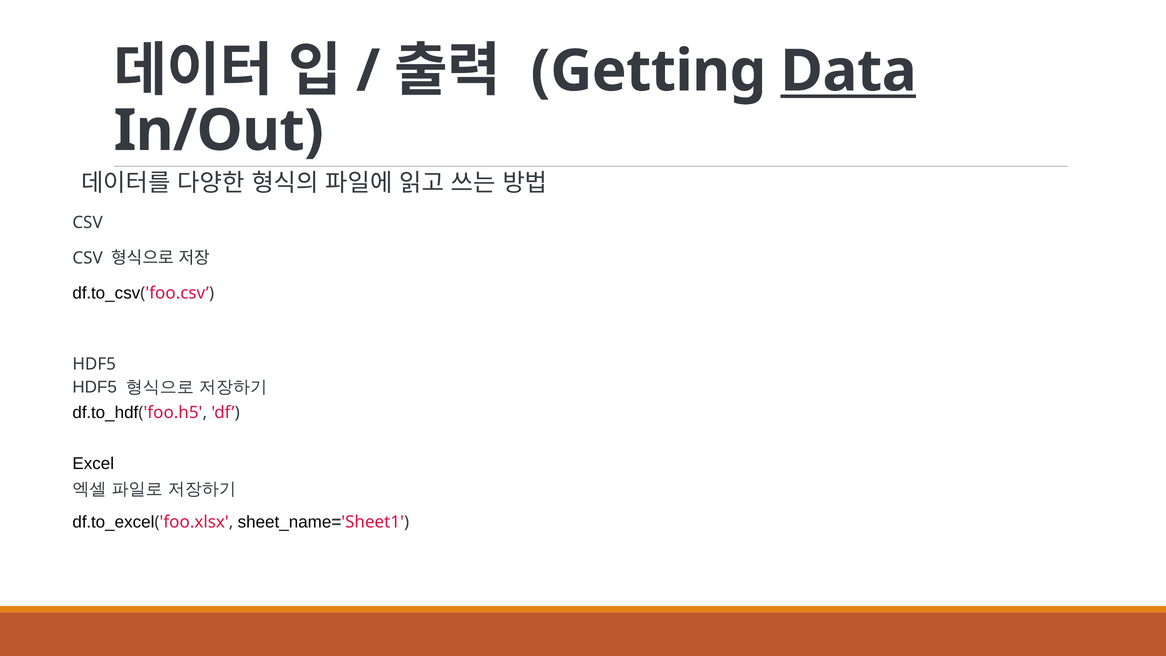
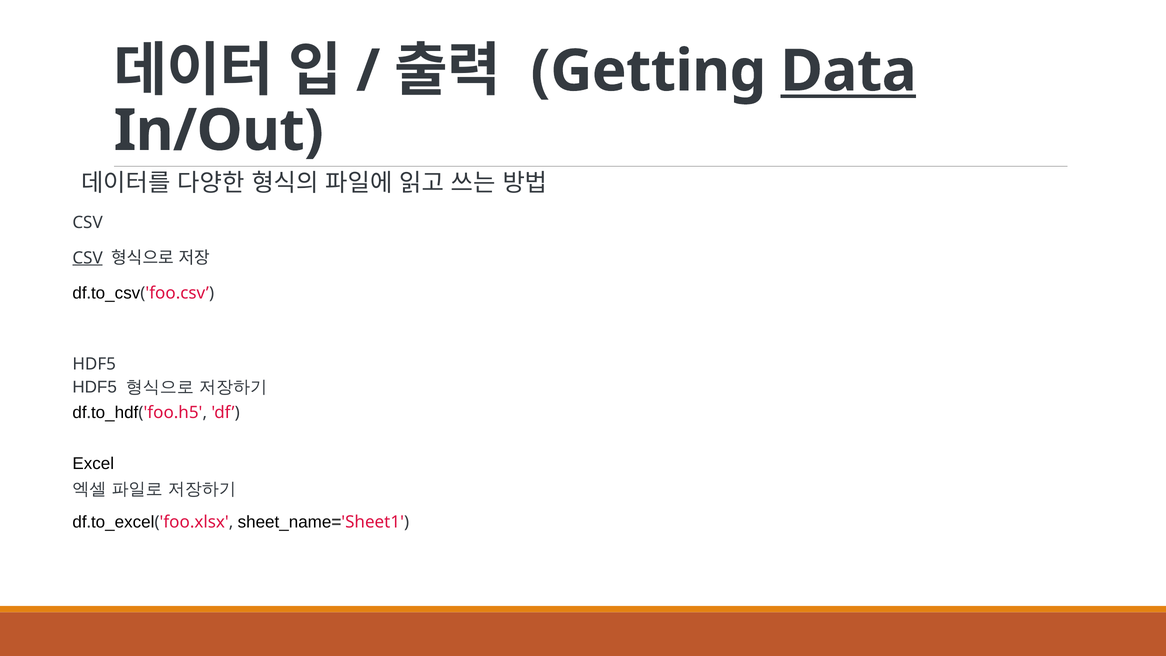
CSV at (88, 258) underline: none -> present
